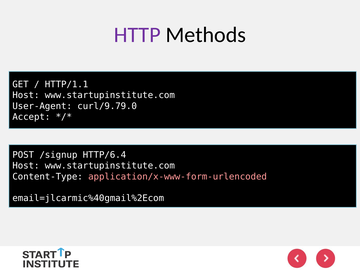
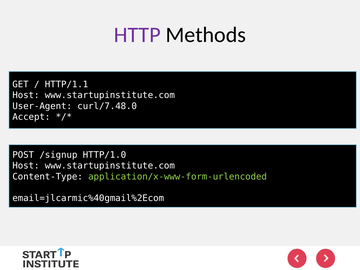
curl/9.79.0: curl/9.79.0 -> curl/7.48.0
HTTP/6.4: HTTP/6.4 -> HTTP/1.0
application/x-www-form-urlencoded colour: pink -> light green
